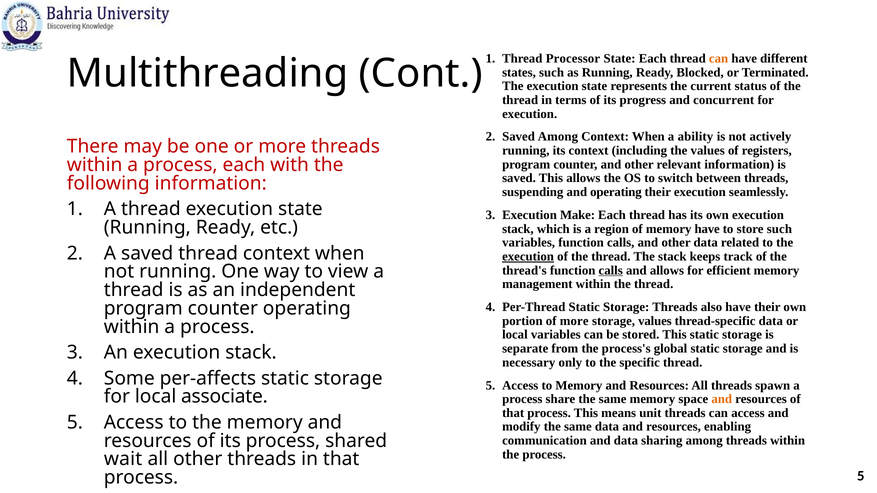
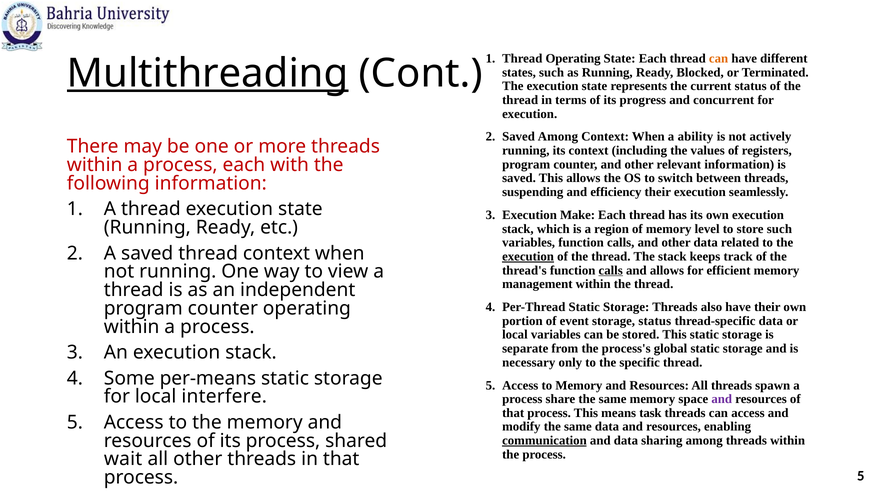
Thread Processor: Processor -> Operating
Multithreading underline: none -> present
and operating: operating -> efficiency
memory have: have -> level
of more: more -> event
storage values: values -> status
per-affects: per-affects -> per-means
associate: associate -> interfere
and at (722, 399) colour: orange -> purple
unit: unit -> task
communication underline: none -> present
